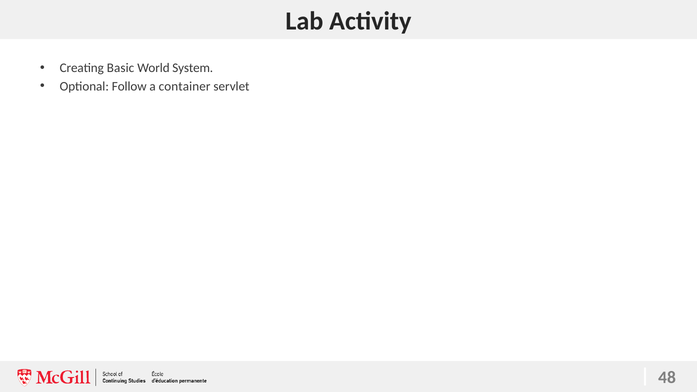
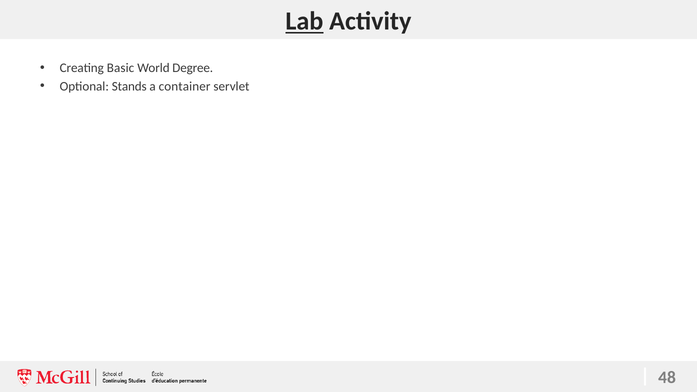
Lab underline: none -> present
System: System -> Degree
Follow: Follow -> Stands
